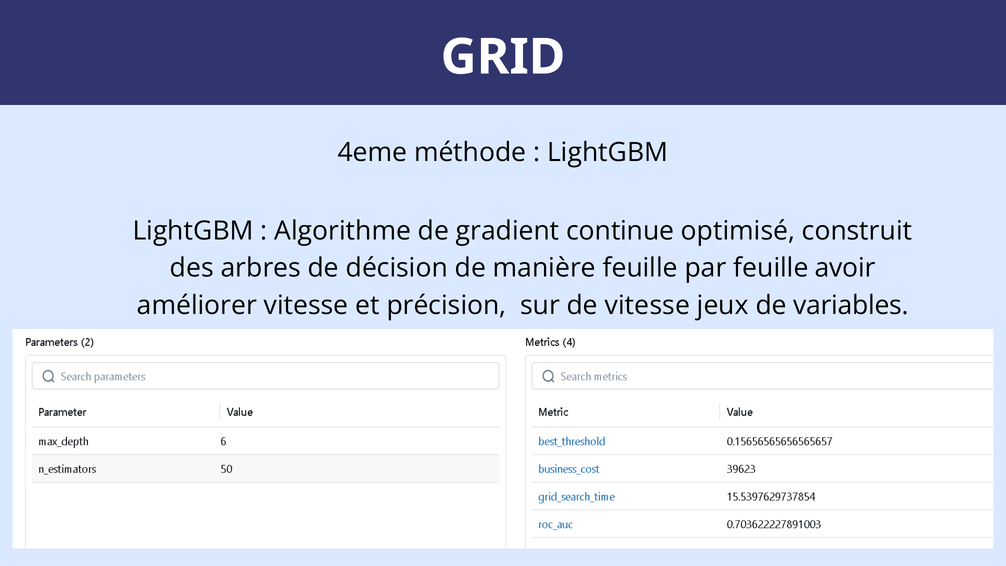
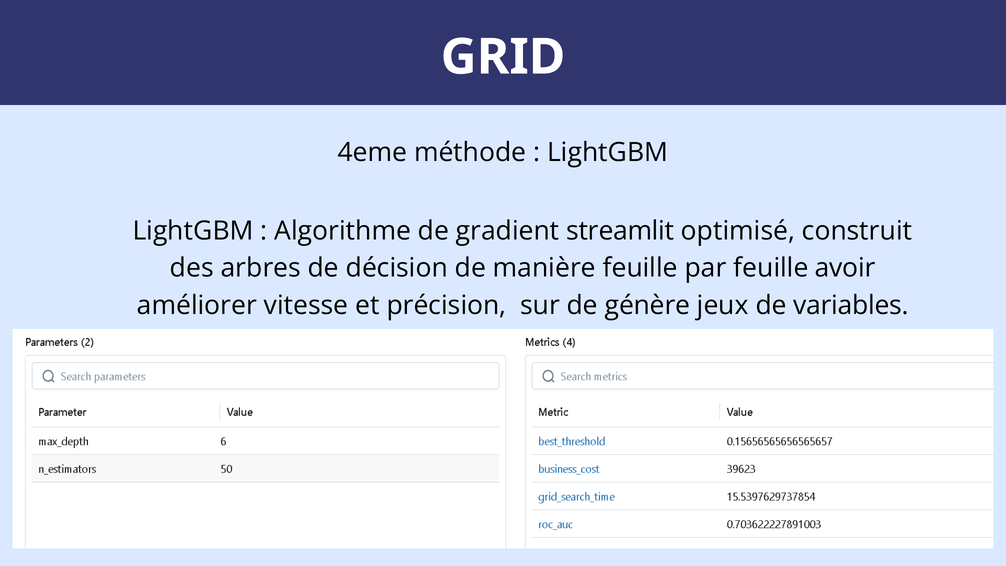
continue: continue -> streamlit
de vitesse: vitesse -> génère
